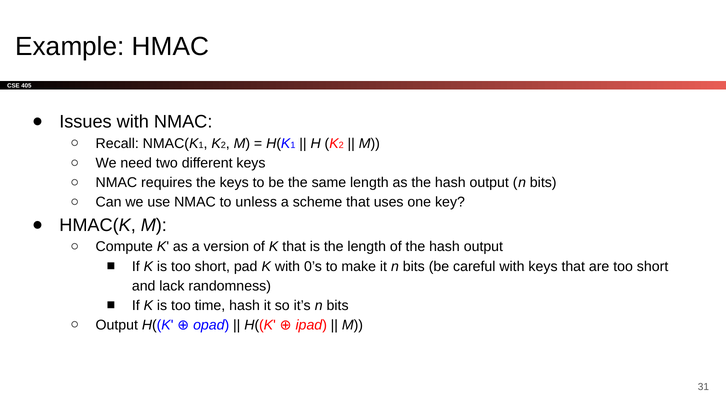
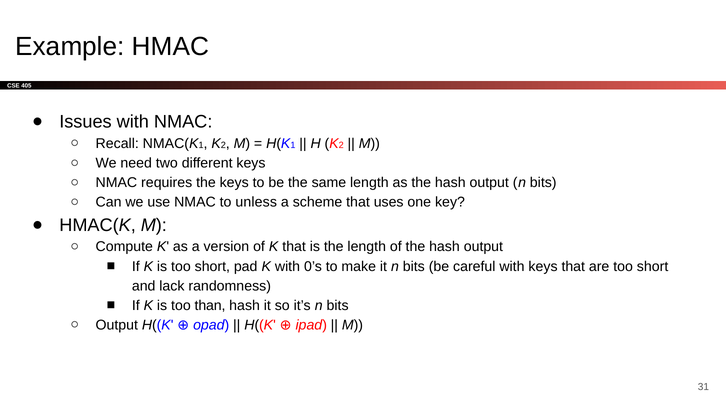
time: time -> than
